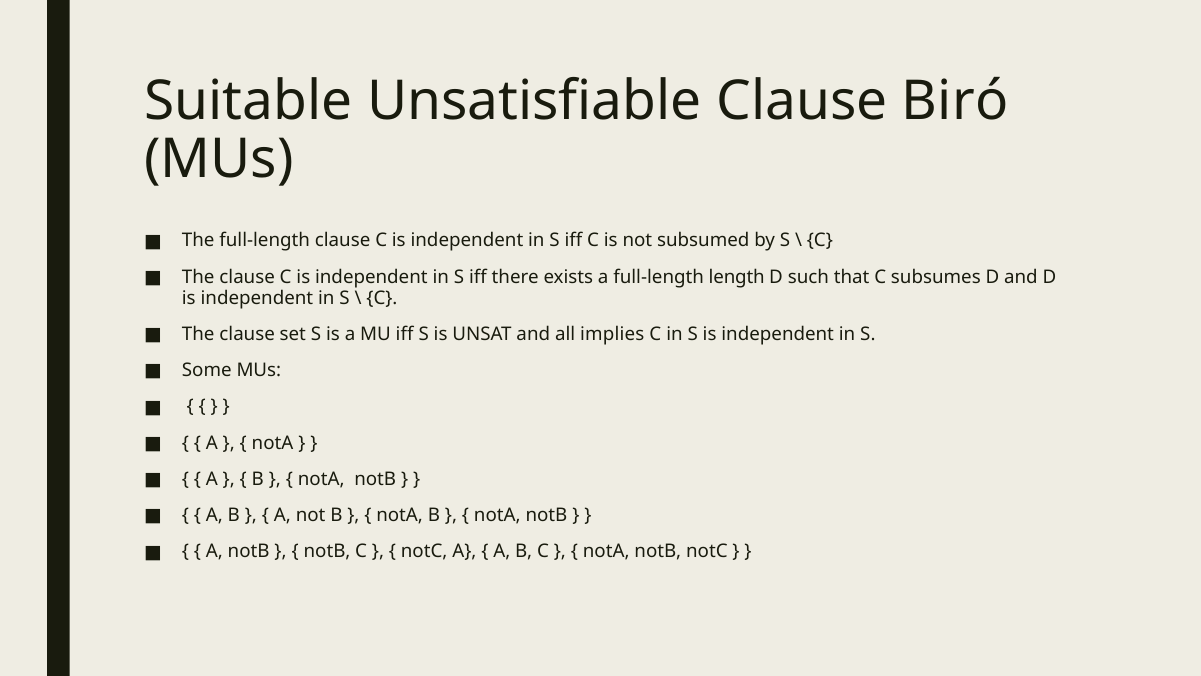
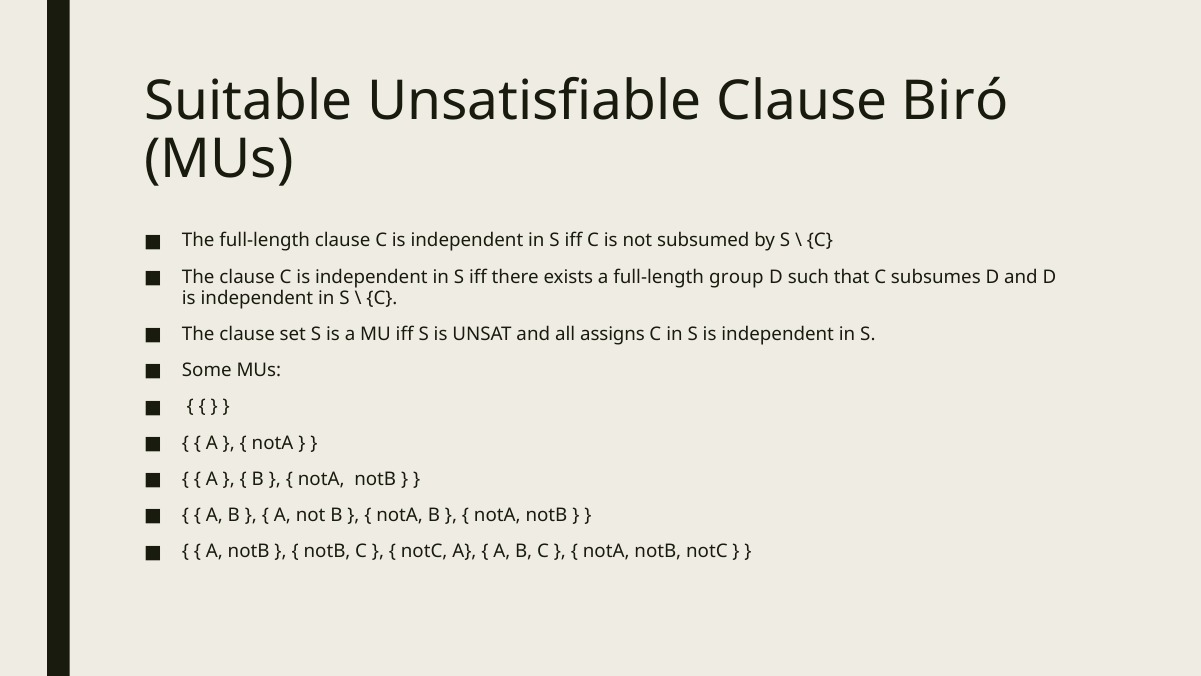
length: length -> group
implies: implies -> assigns
